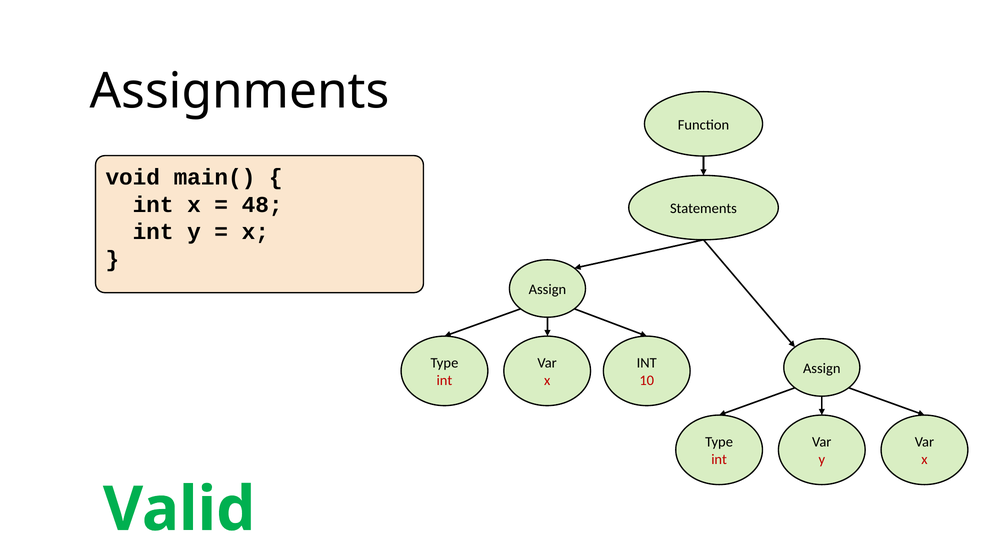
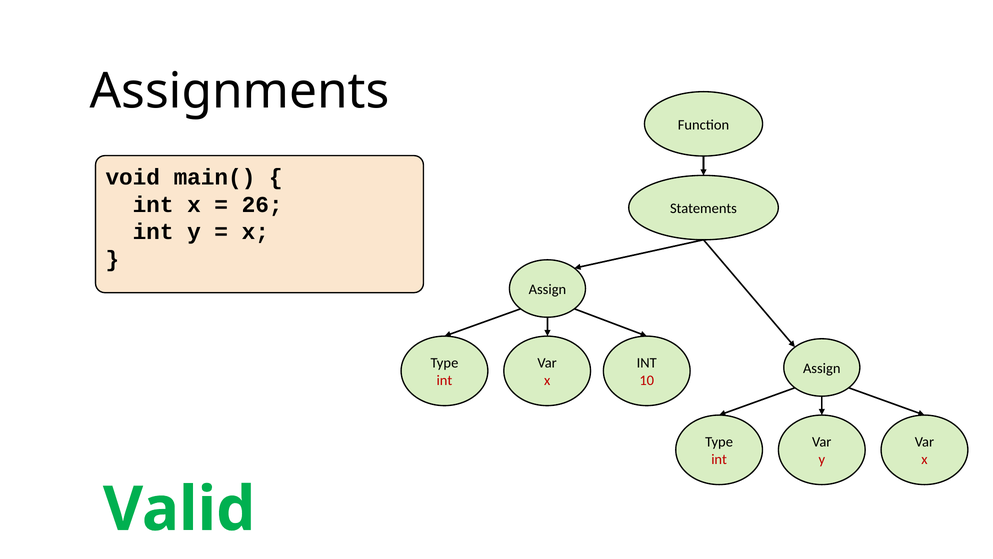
48: 48 -> 26
